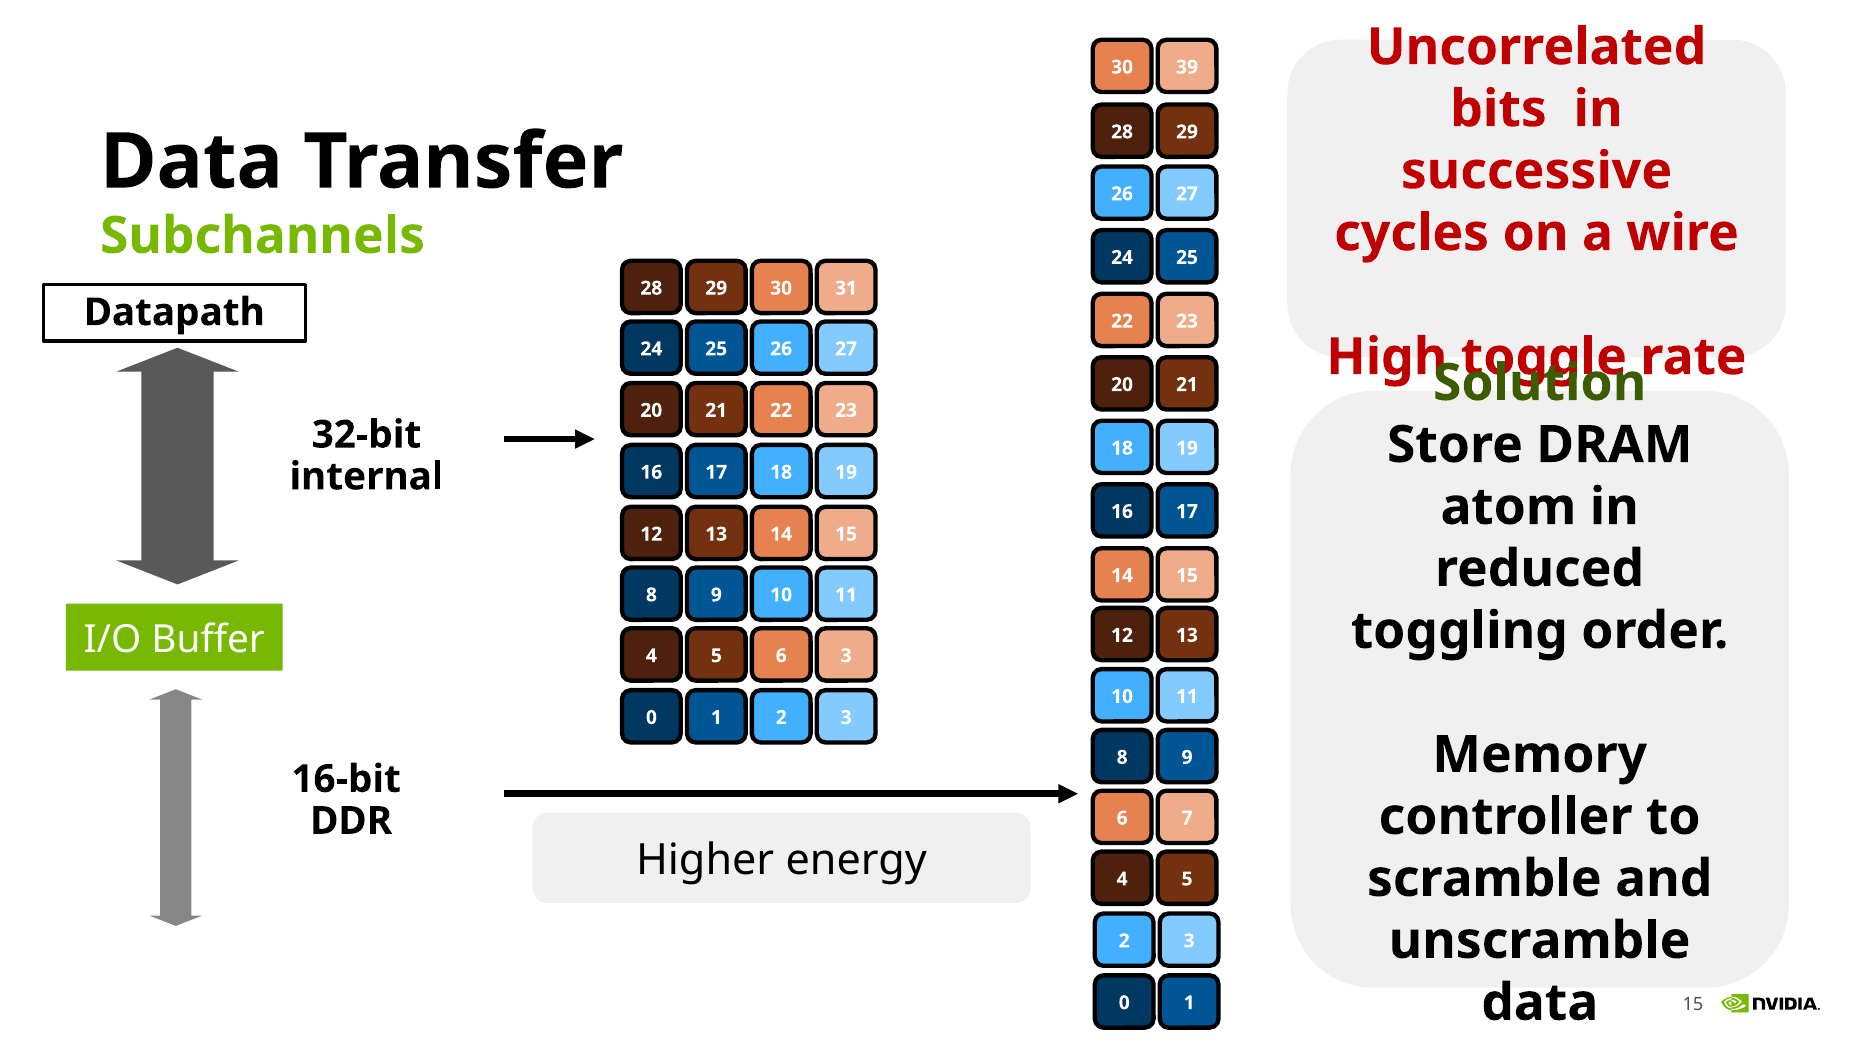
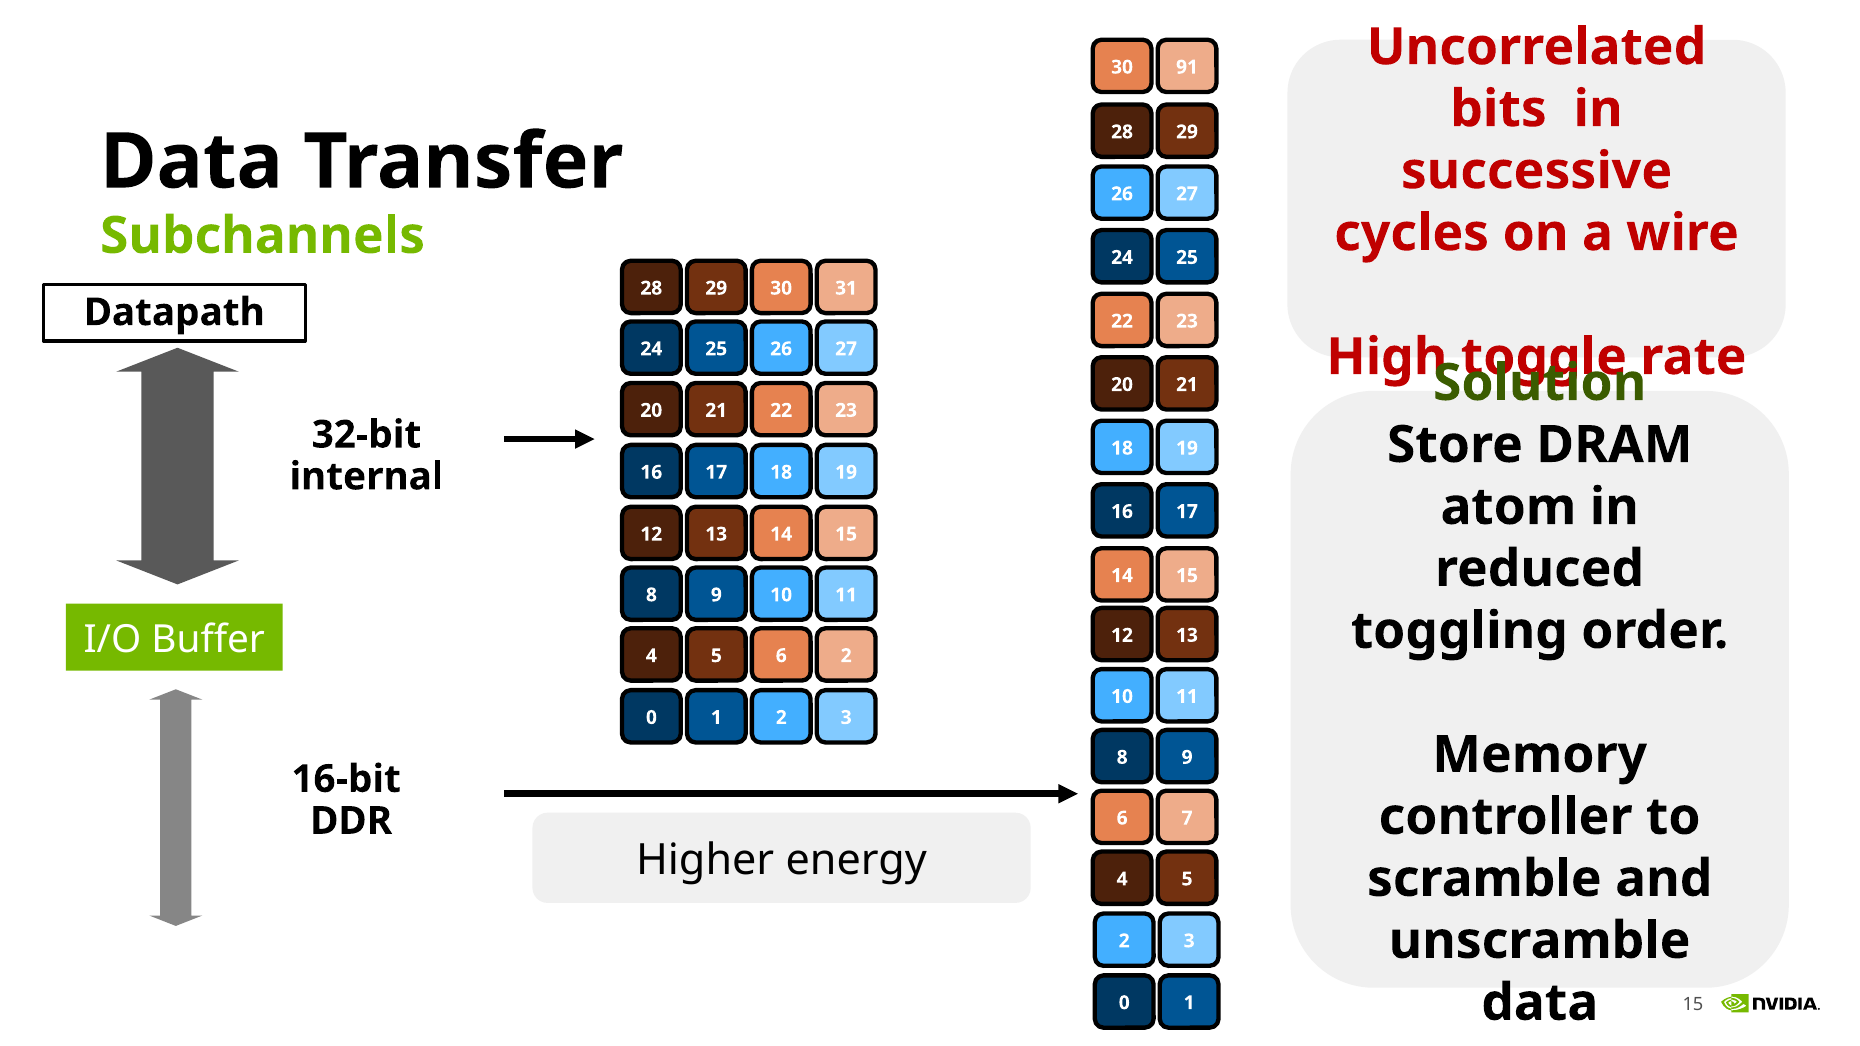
39: 39 -> 91
6 3: 3 -> 2
